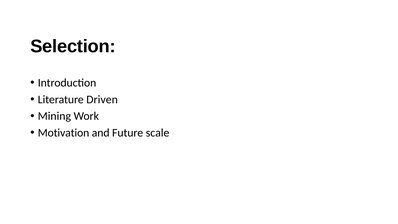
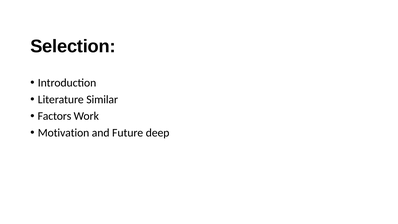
Driven: Driven -> Similar
Mining: Mining -> Factors
scale: scale -> deep
